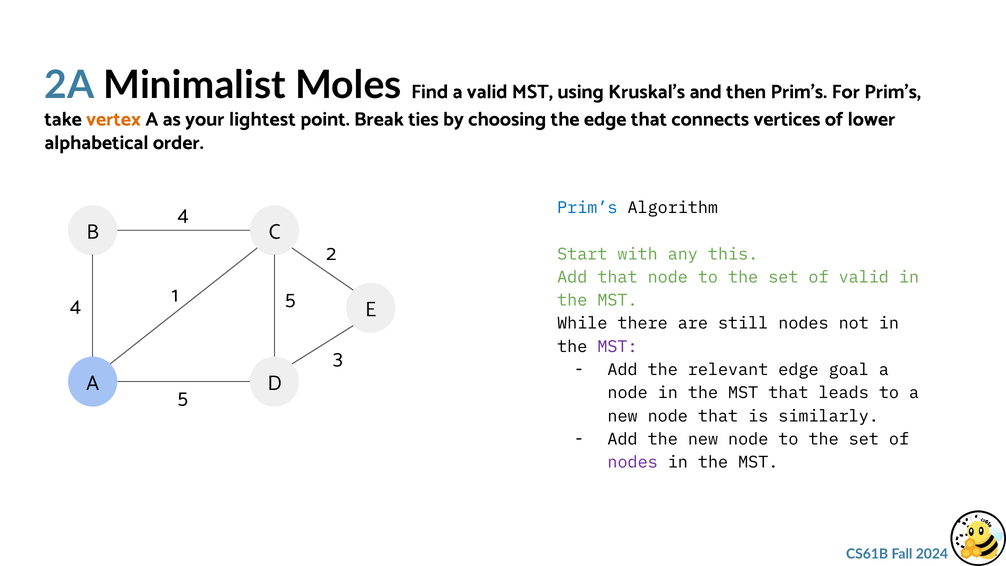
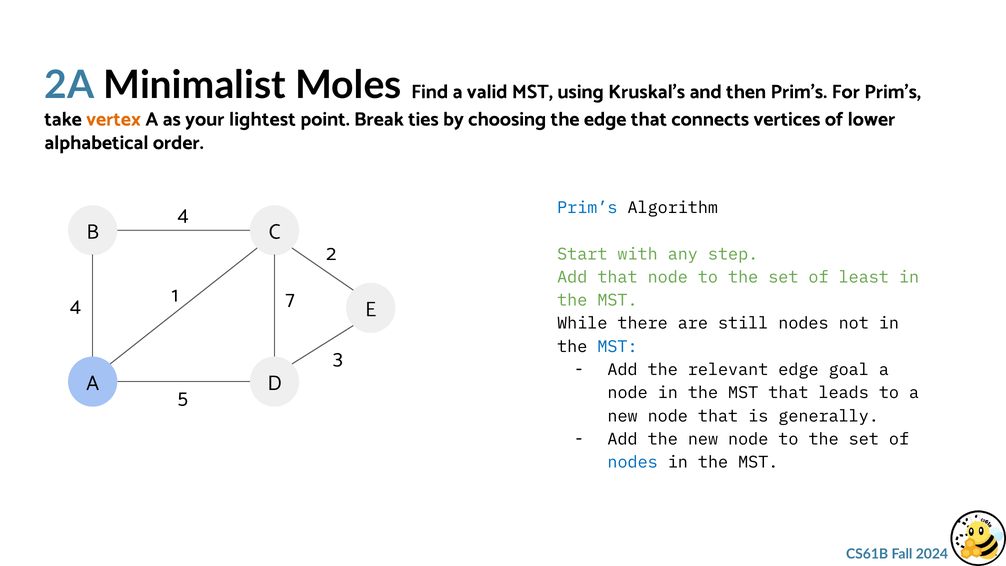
this: this -> step
of valid: valid -> least
1 5: 5 -> 7
MST at (617, 347) colour: purple -> blue
similarly: similarly -> generally
nodes at (633, 462) colour: purple -> blue
